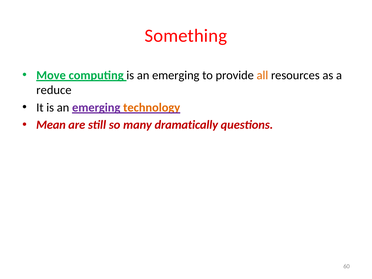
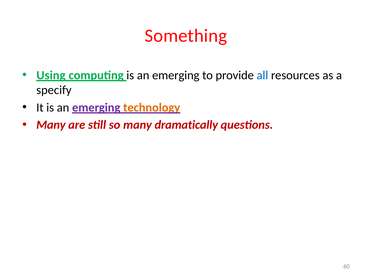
Move: Move -> Using
all colour: orange -> blue
reduce: reduce -> specify
Mean at (51, 125): Mean -> Many
